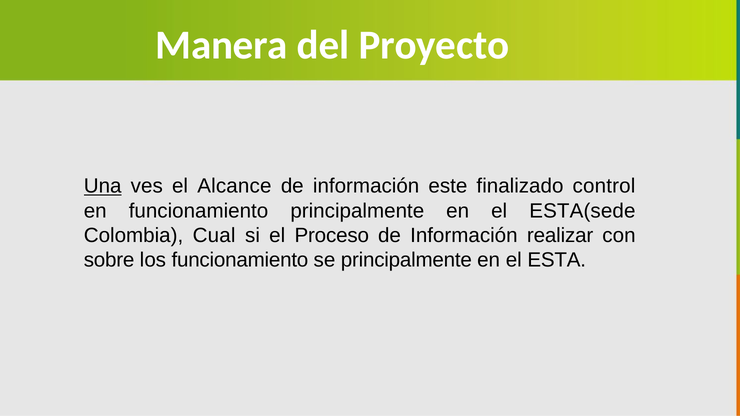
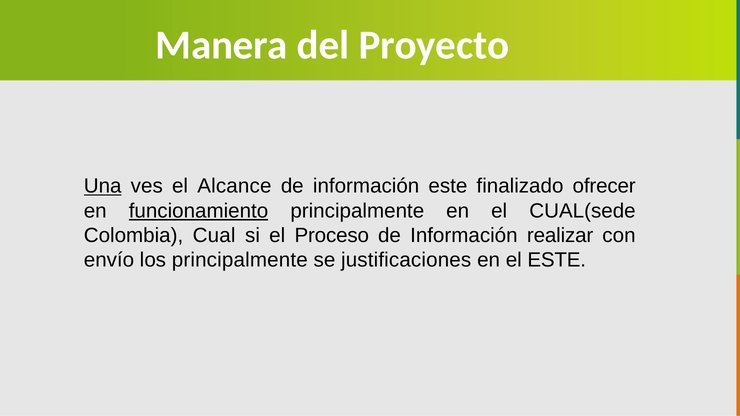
control: control -> ofrecer
funcionamiento at (199, 211) underline: none -> present
ESTA(sede: ESTA(sede -> CUAL(sede
sobre: sobre -> envío
los funcionamiento: funcionamiento -> principalmente
se principalmente: principalmente -> justificaciones
el ESTA: ESTA -> ESTE
